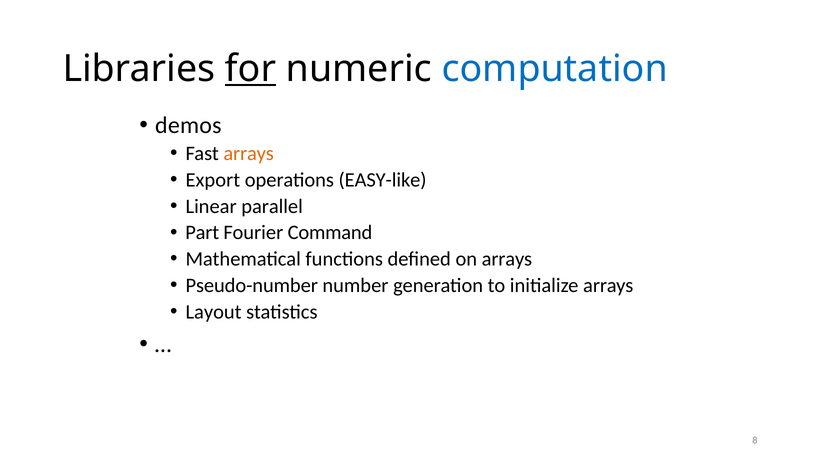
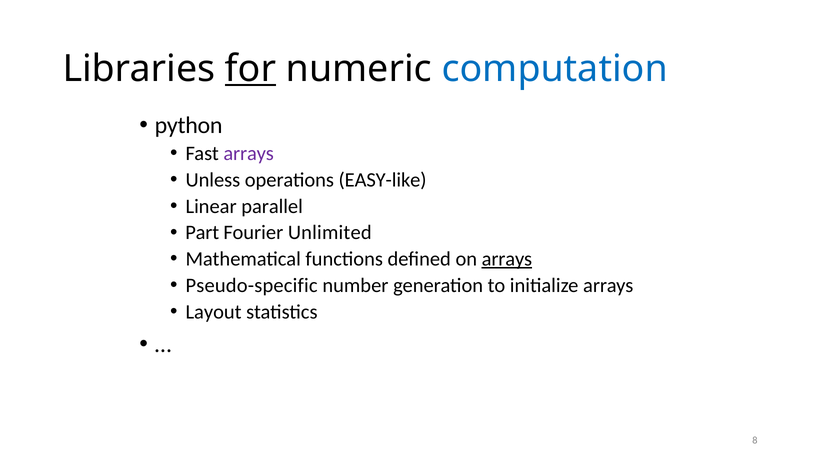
demos: demos -> python
arrays at (249, 154) colour: orange -> purple
Export: Export -> Unless
Command: Command -> Unlimited
arrays at (507, 259) underline: none -> present
Pseudo-number: Pseudo-number -> Pseudo-specific
